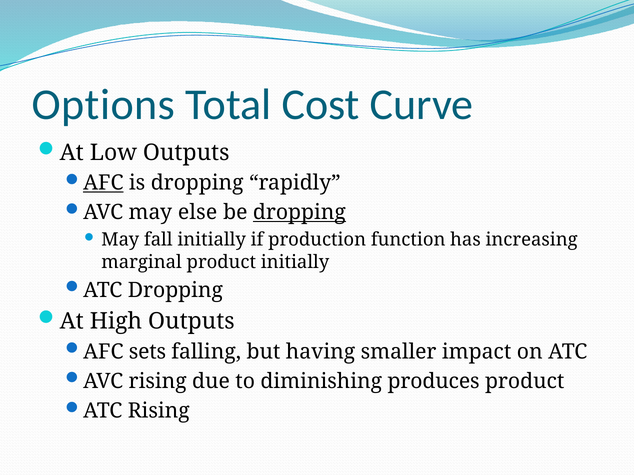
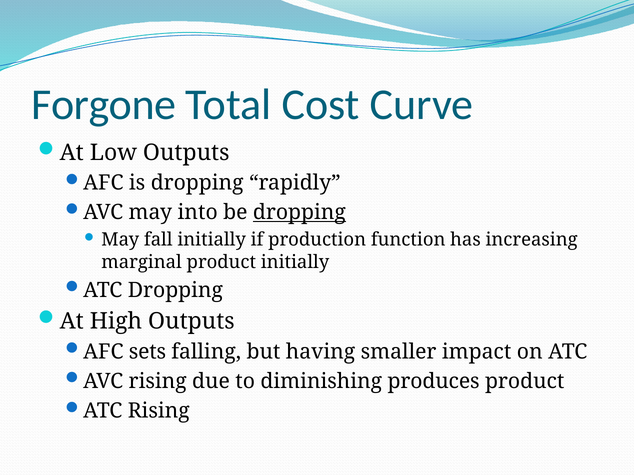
Options: Options -> Forgone
AFC at (103, 183) underline: present -> none
else: else -> into
